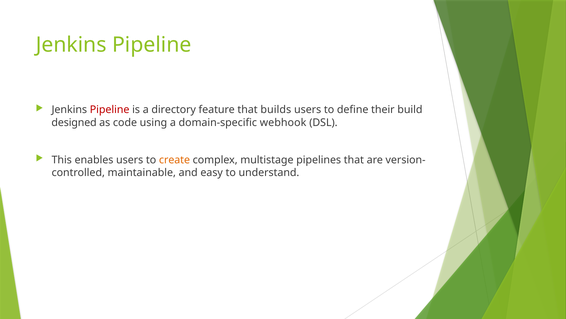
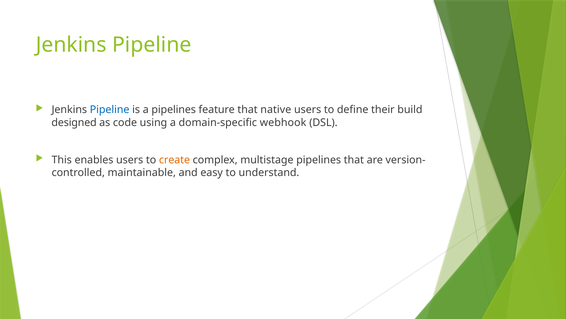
Pipeline at (110, 110) colour: red -> blue
a directory: directory -> pipelines
builds: builds -> native
